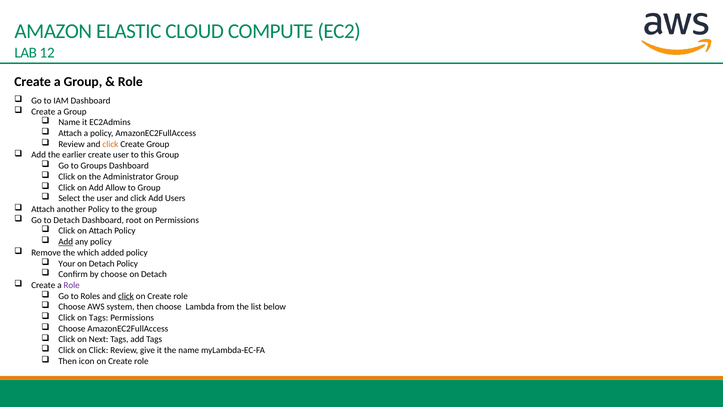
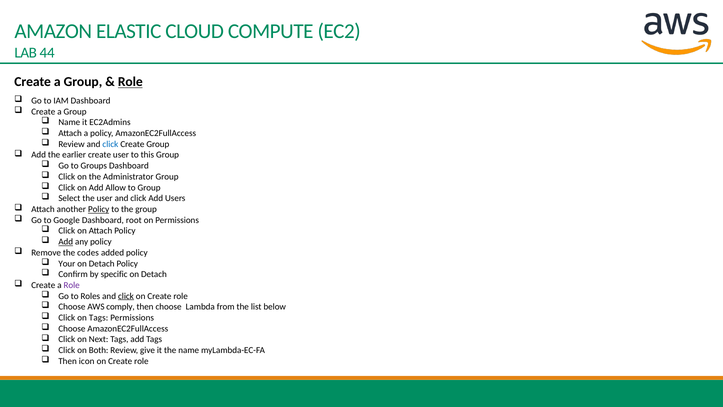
12: 12 -> 44
Role at (130, 82) underline: none -> present
click at (110, 144) colour: orange -> blue
Policy at (99, 209) underline: none -> present
to Detach: Detach -> Google
which: which -> codes
by choose: choose -> specific
system: system -> comply
on Click: Click -> Both
